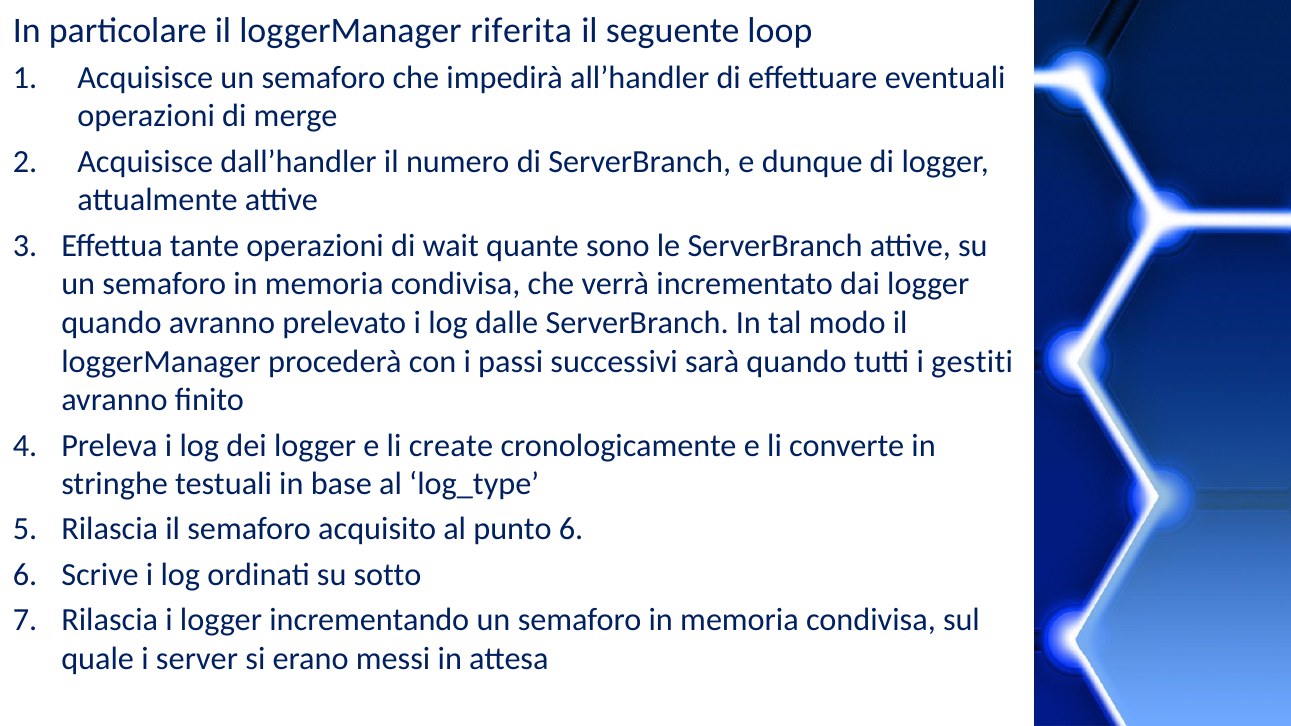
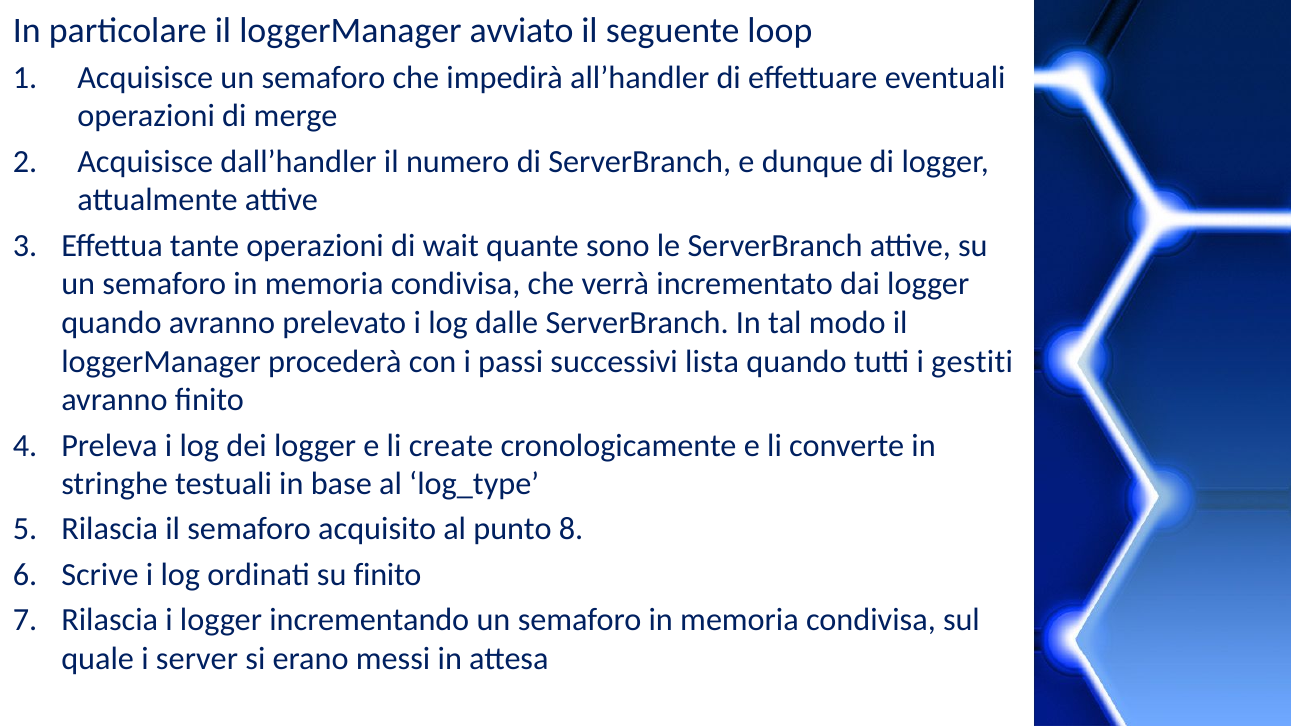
riferita: riferita -> avviato
sarà: sarà -> lista
punto 6: 6 -> 8
su sotto: sotto -> finito
